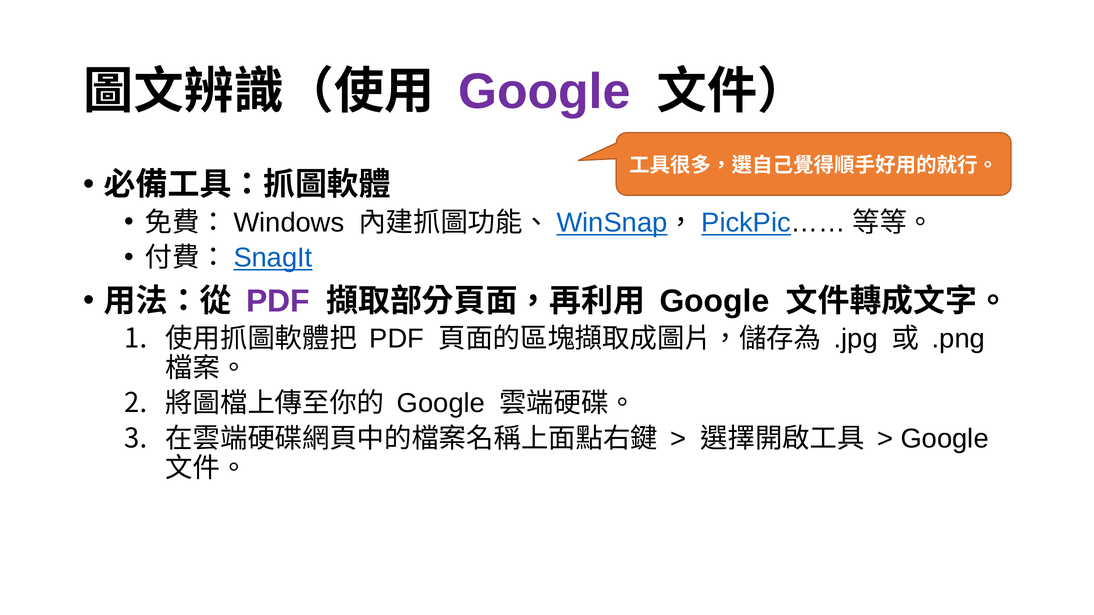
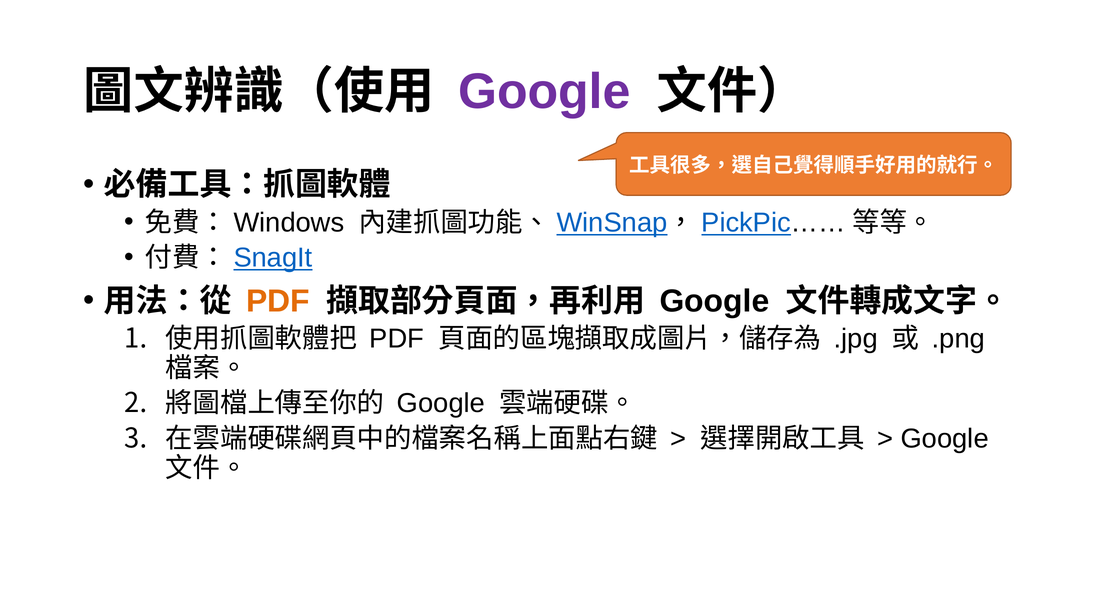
PDF at (278, 301) colour: purple -> orange
